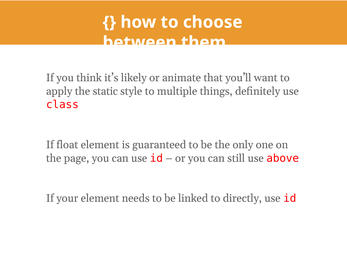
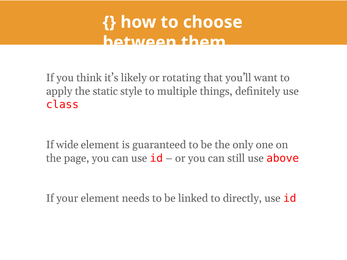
animate: animate -> rotating
float: float -> wide
